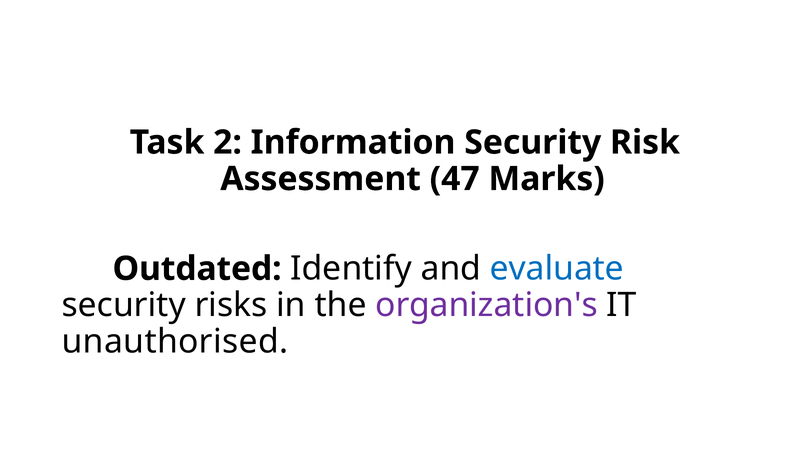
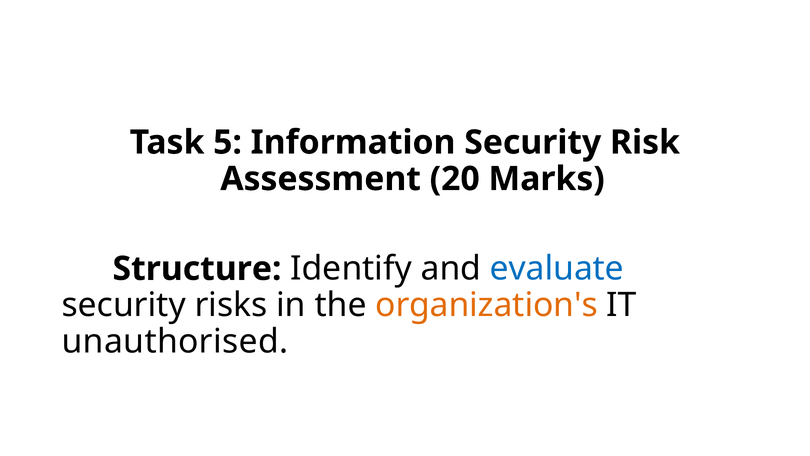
2: 2 -> 5
47: 47 -> 20
Outdated: Outdated -> Structure
organization's colour: purple -> orange
